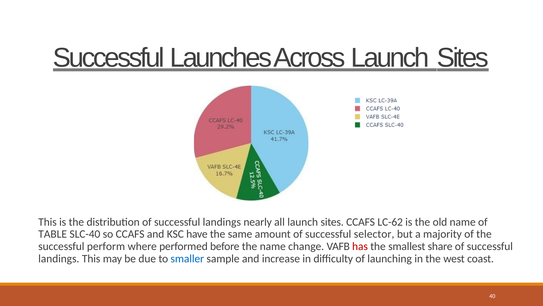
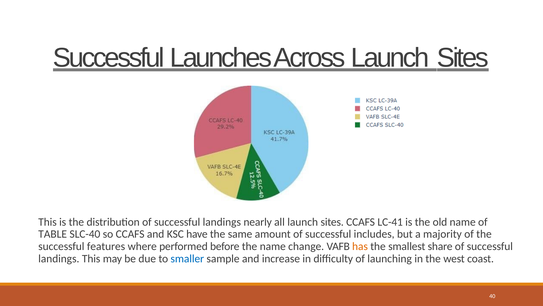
LC-62: LC-62 -> LC-41
selector: selector -> includes
perform: perform -> features
has colour: red -> orange
